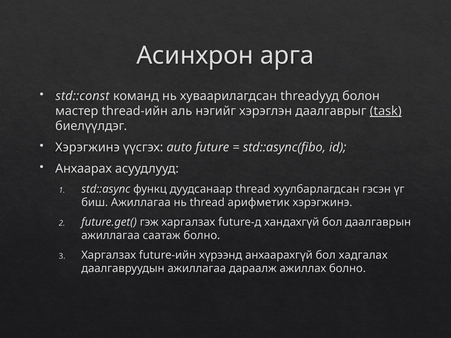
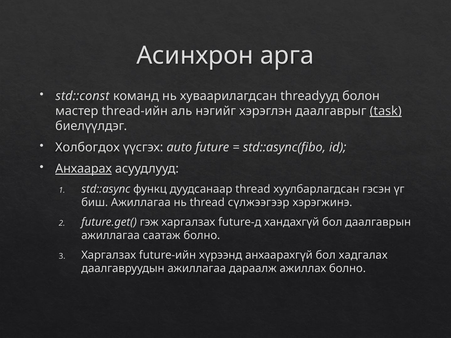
Хэрэгжинэ at (87, 148): Хэрэгжинэ -> Холбогдох
Анхаарах underline: none -> present
арифметик: арифметик -> сүлжээгээр
